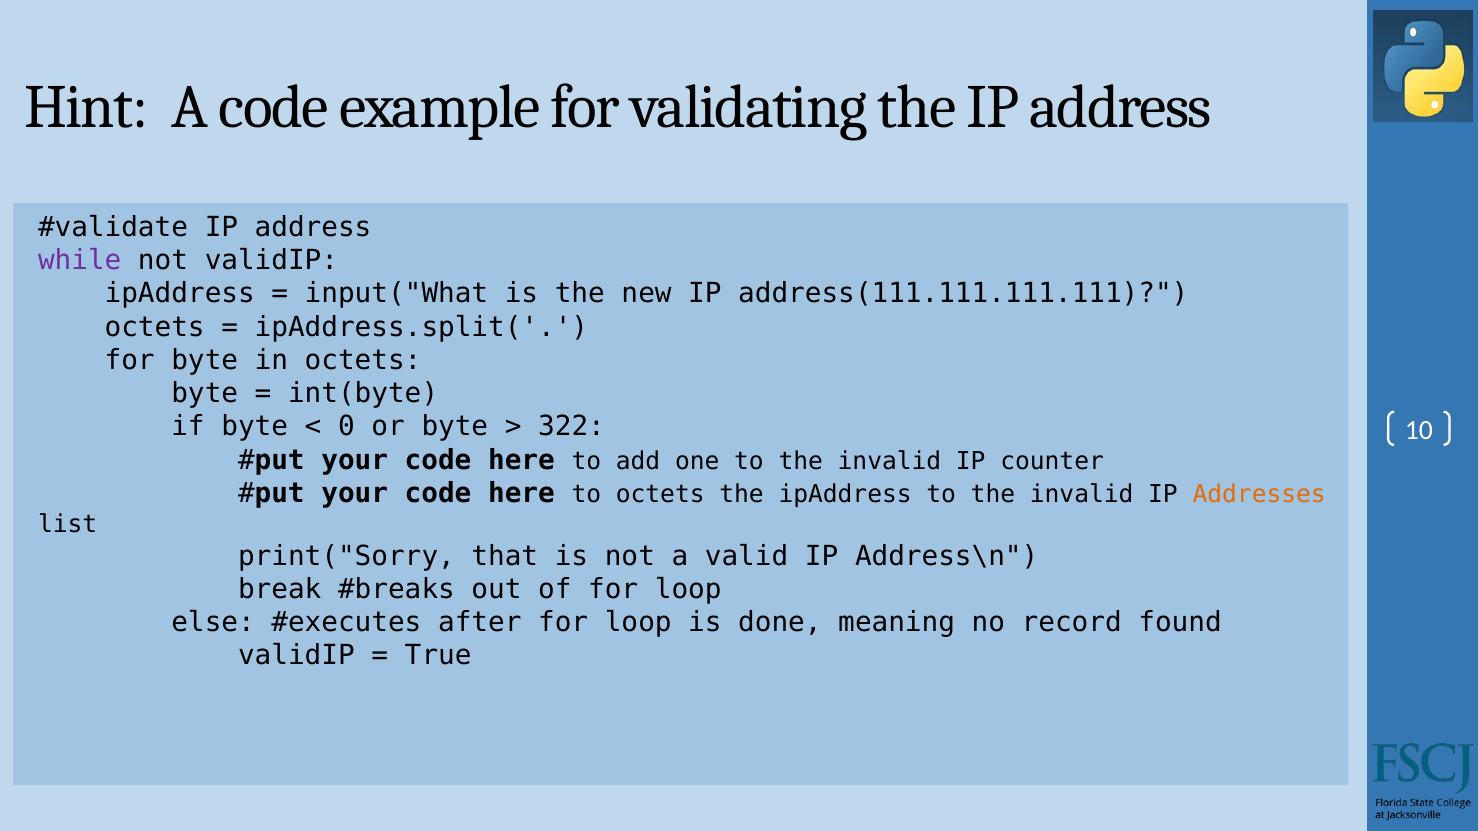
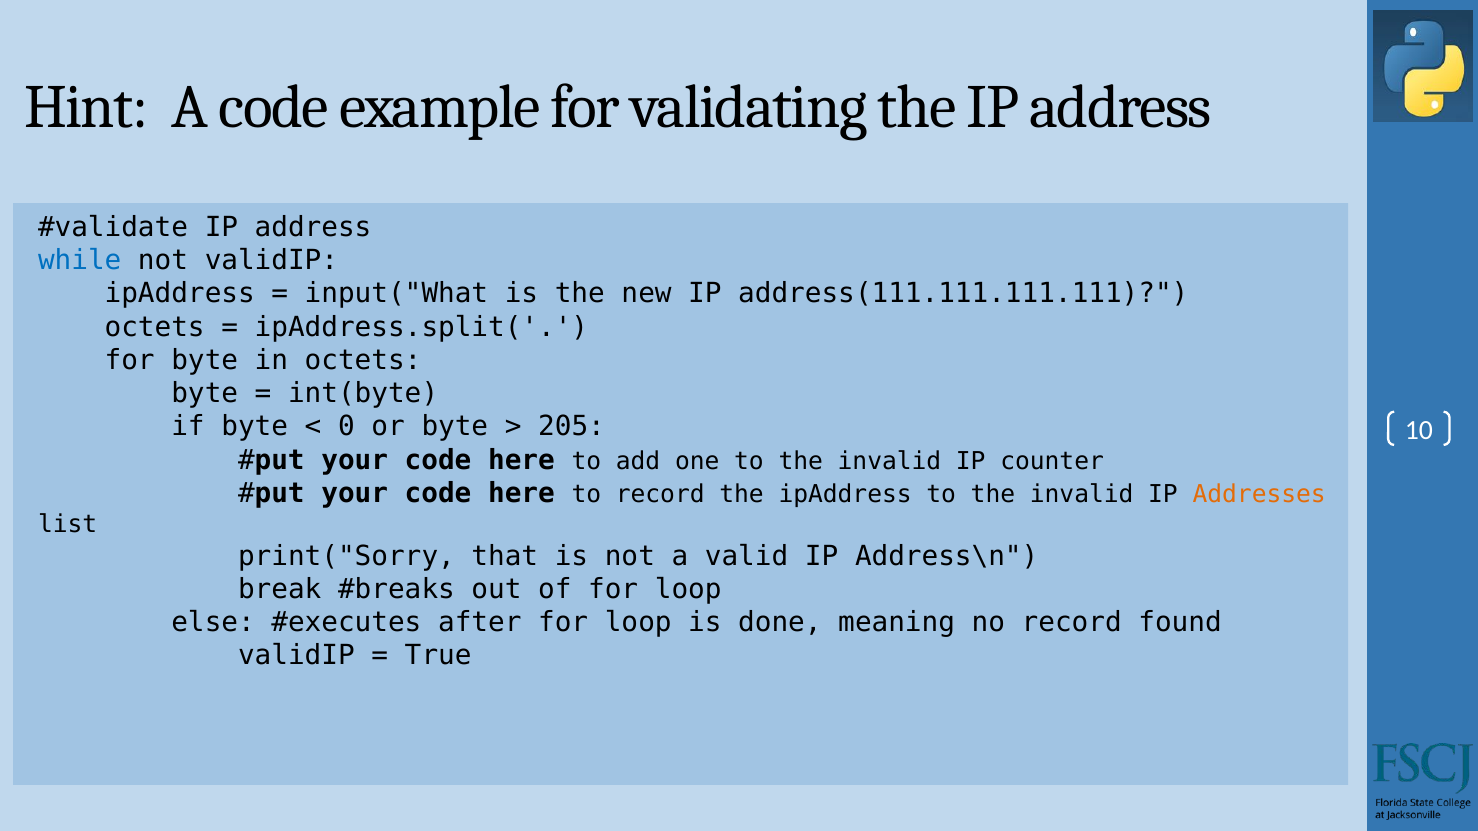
while colour: purple -> blue
322: 322 -> 205
to octets: octets -> record
